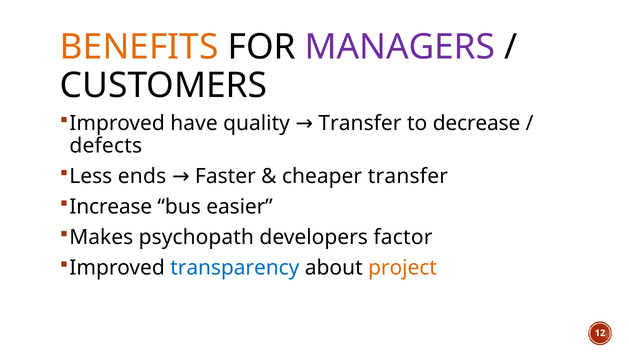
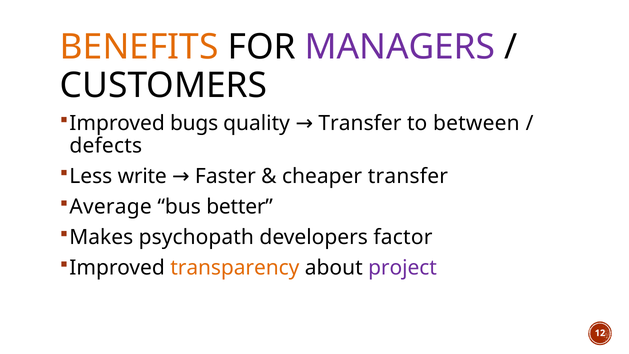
have: have -> bugs
decrease: decrease -> between
ends: ends -> write
Increase: Increase -> Average
easier: easier -> better
transparency colour: blue -> orange
project colour: orange -> purple
